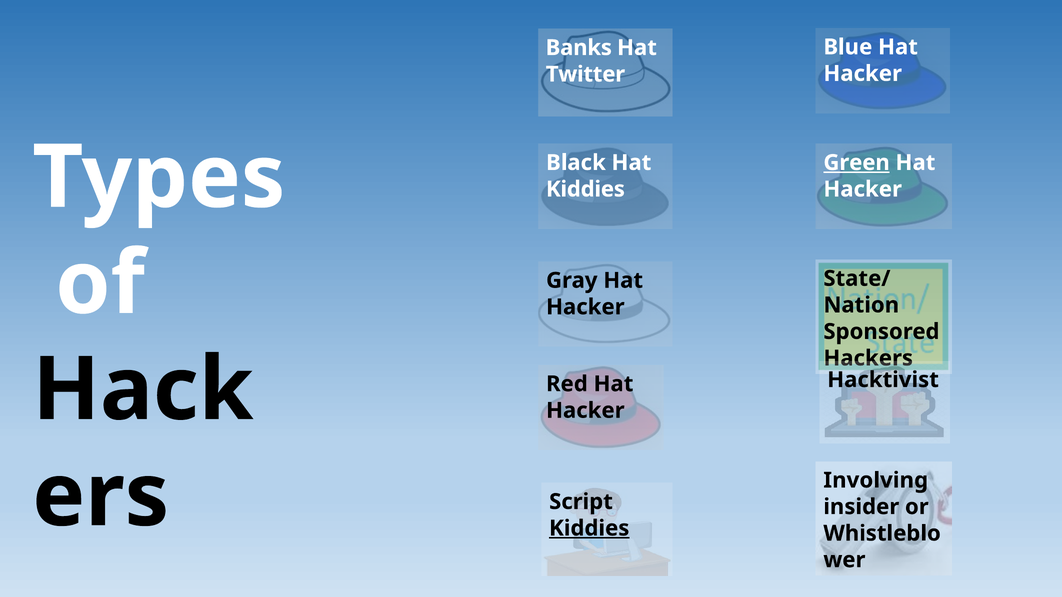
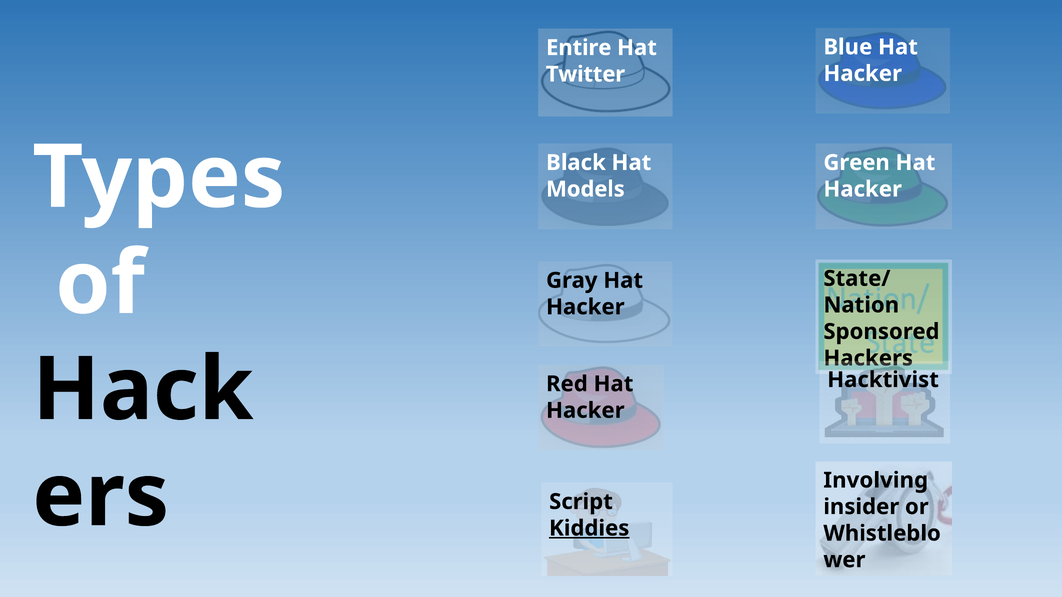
Banks: Banks -> Entire
Green underline: present -> none
Kiddies at (585, 189): Kiddies -> Models
